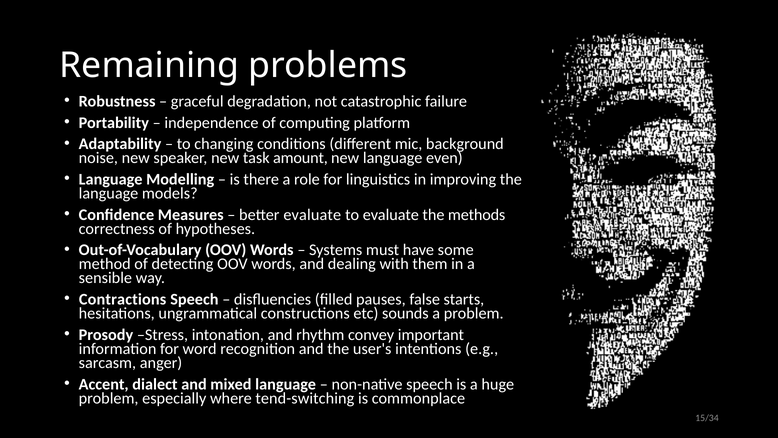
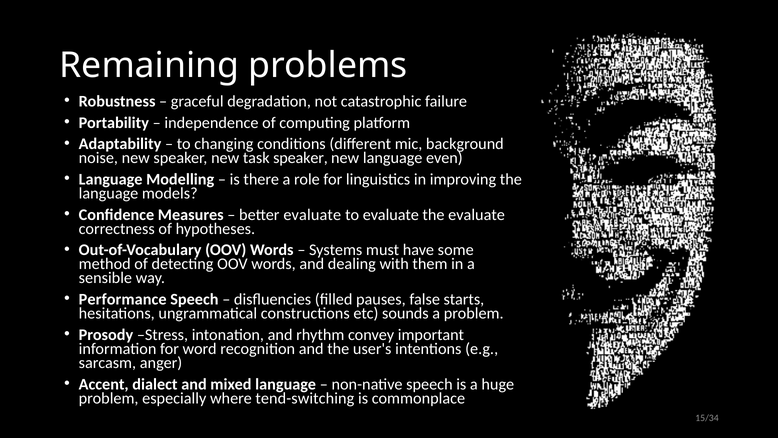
task amount: amount -> speaker
the methods: methods -> evaluate
Contractions: Contractions -> Performance
